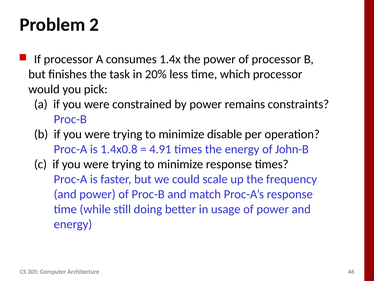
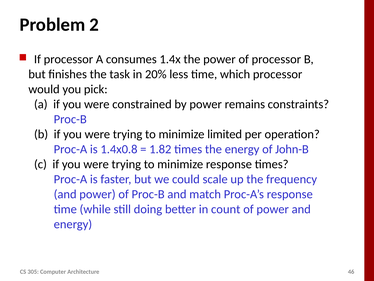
disable: disable -> limited
4.91: 4.91 -> 1.82
usage: usage -> count
